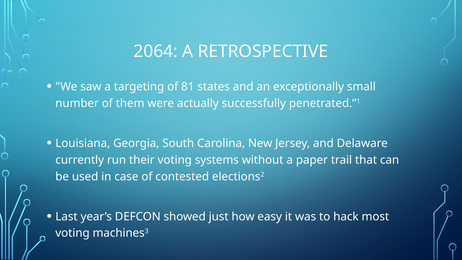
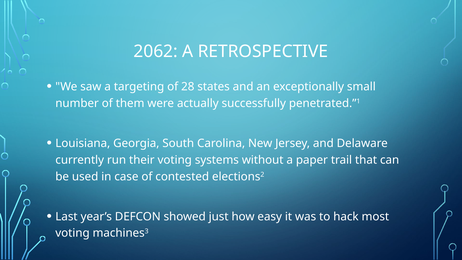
2064: 2064 -> 2062
81: 81 -> 28
